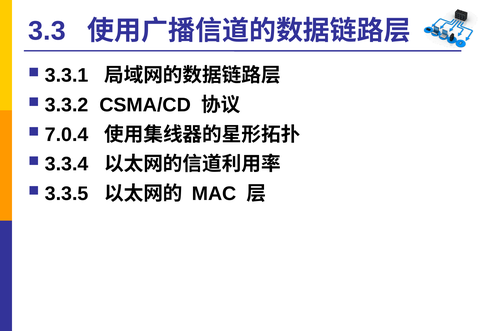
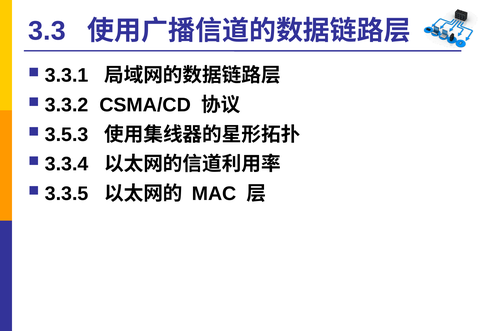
7.0.4: 7.0.4 -> 3.5.3
